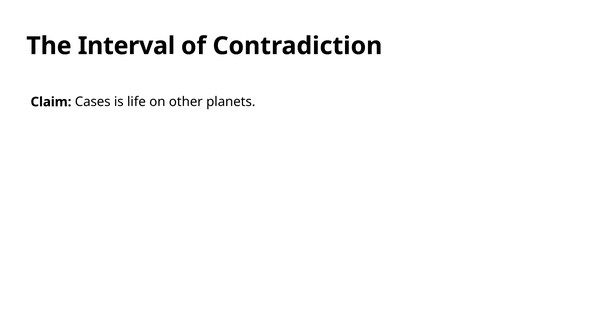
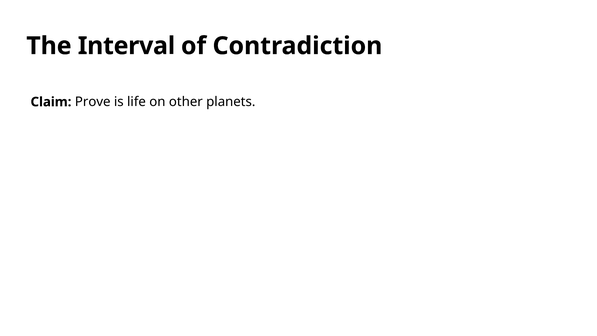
Cases: Cases -> Prove
